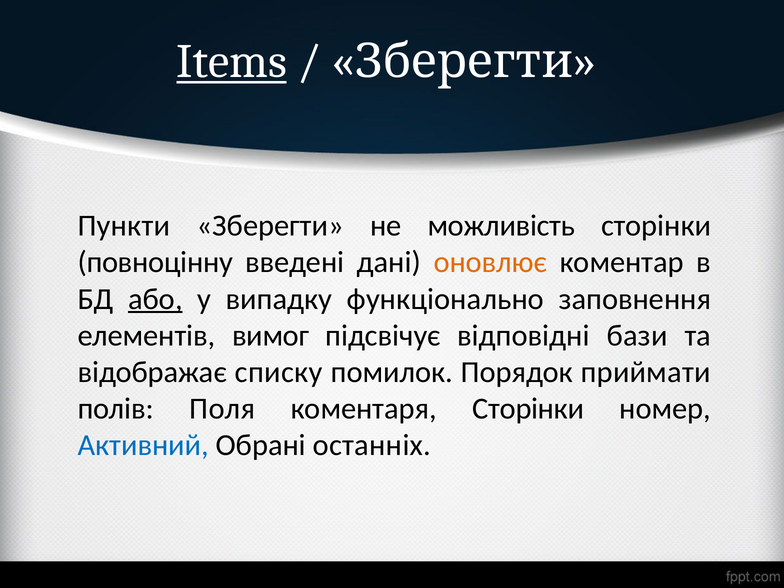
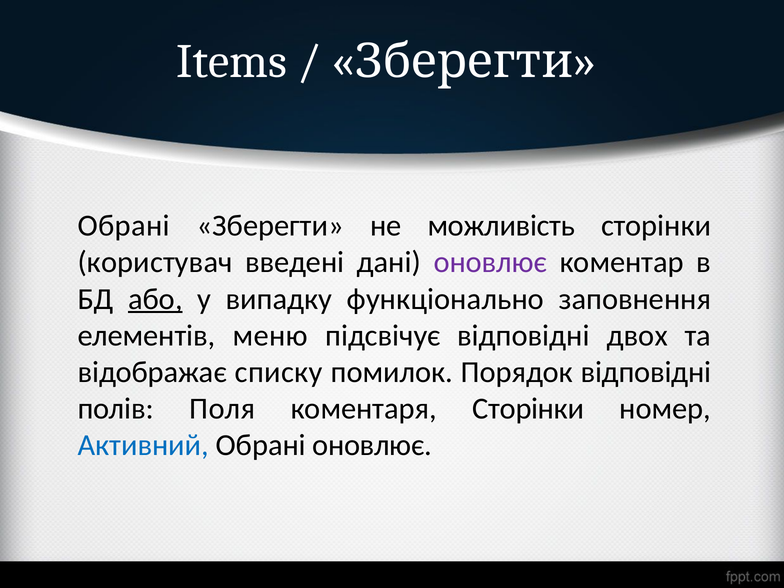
Items underline: present -> none
Пункти at (124, 226): Пункти -> Обрані
повноцінну: повноцінну -> користувач
оновлює at (490, 262) colour: orange -> purple
вимог: вимог -> меню
бази: бази -> двох
Порядок приймати: приймати -> відповідні
Обрані останніх: останніх -> оновлює
